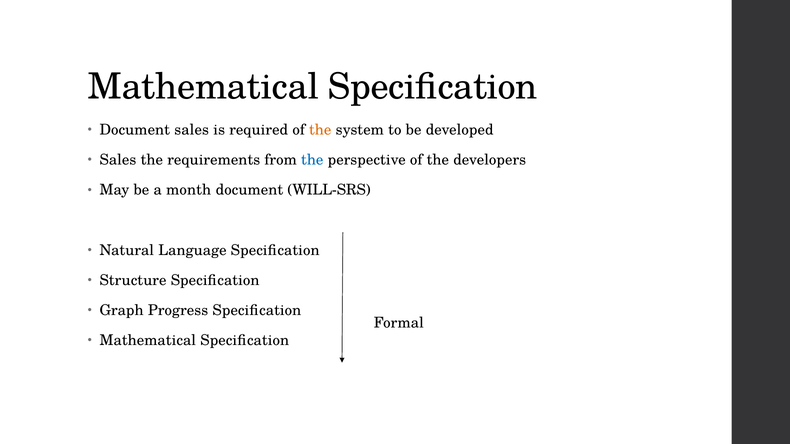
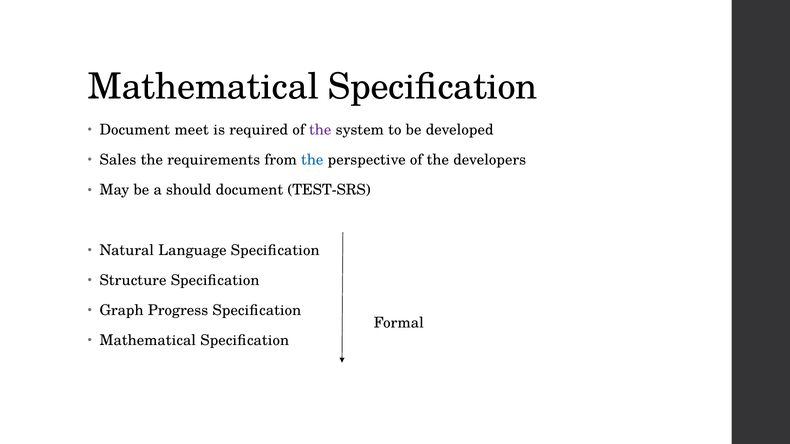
Document sales: sales -> meet
the at (320, 130) colour: orange -> purple
month: month -> should
WILL-SRS: WILL-SRS -> TEST-SRS
